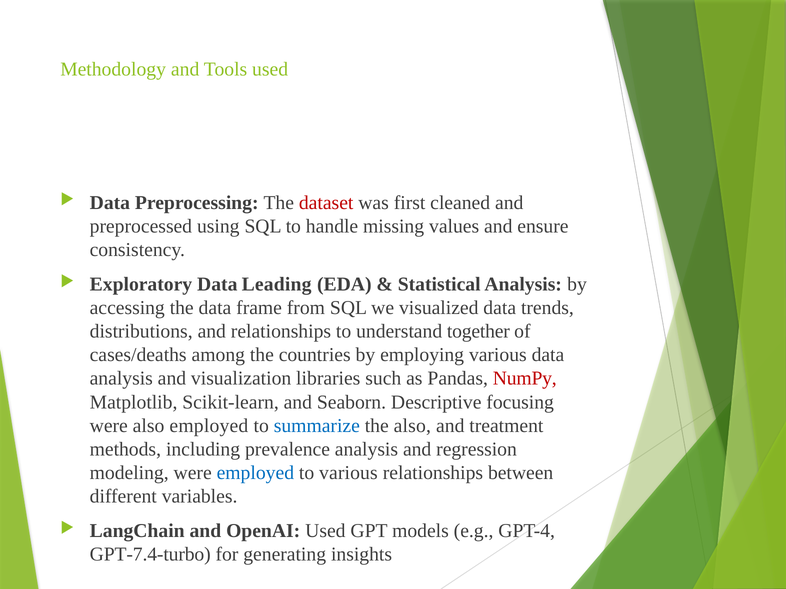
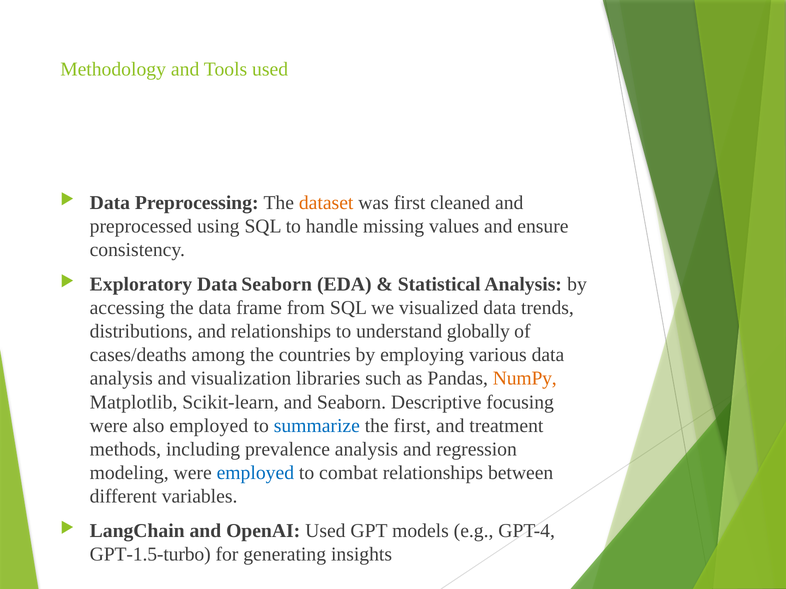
dataset colour: red -> orange
Data Leading: Leading -> Seaborn
together: together -> globally
NumPy colour: red -> orange
the also: also -> first
to various: various -> combat
GPT-7.4-turbo: GPT-7.4-turbo -> GPT-1.5-turbo
